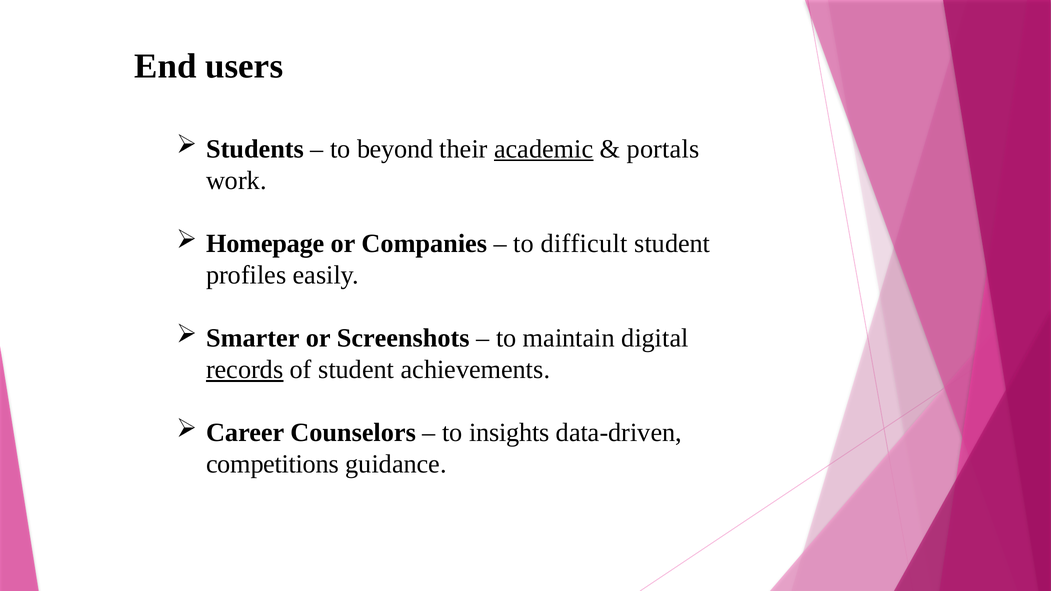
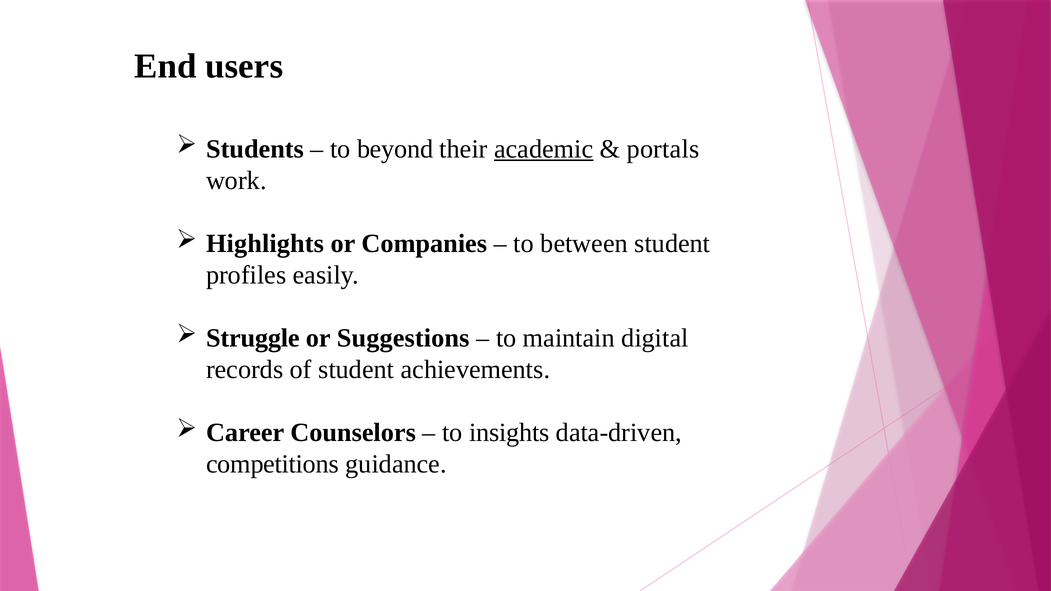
Homepage: Homepage -> Highlights
difficult: difficult -> between
Smarter: Smarter -> Struggle
Screenshots: Screenshots -> Suggestions
records underline: present -> none
